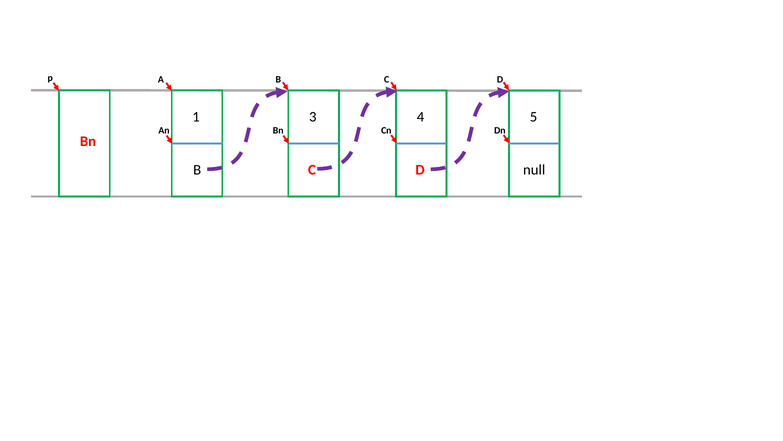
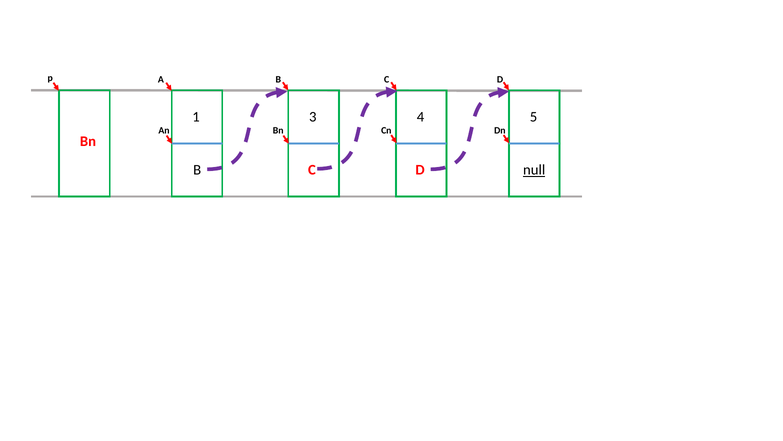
null underline: none -> present
